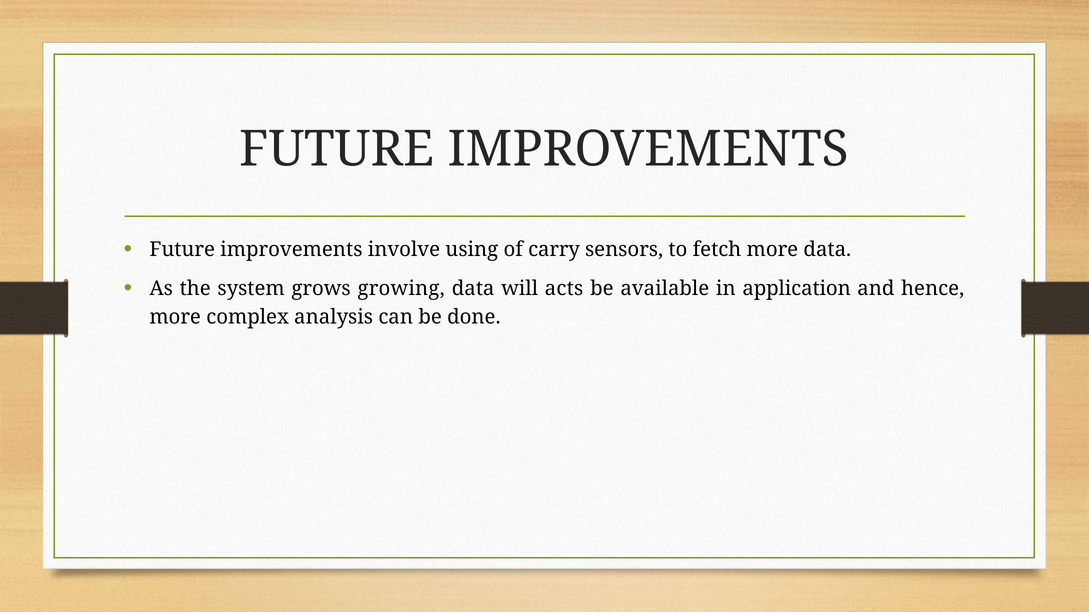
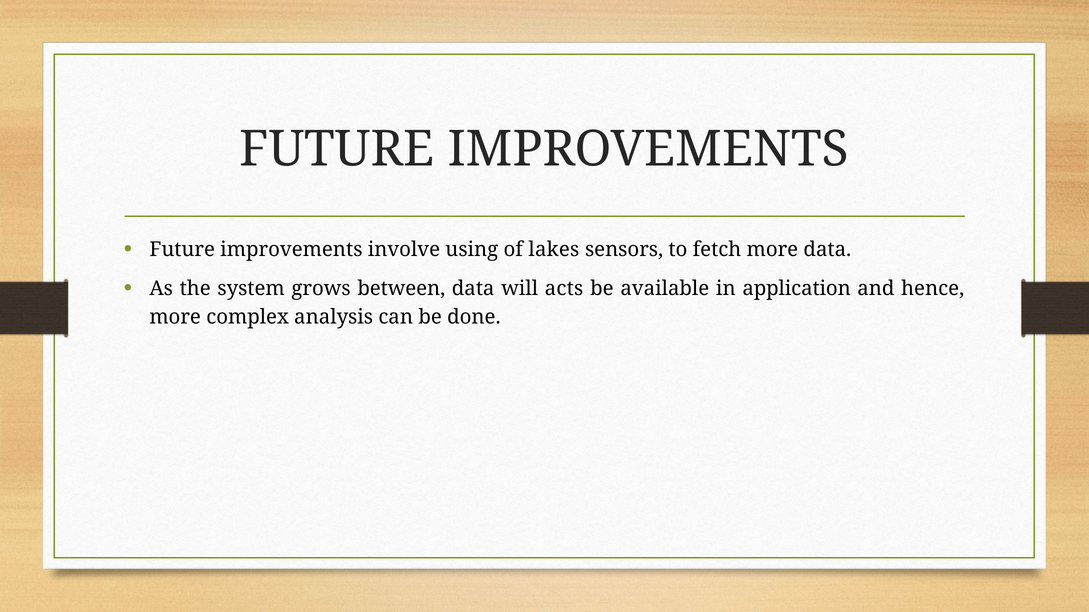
carry: carry -> lakes
growing: growing -> between
